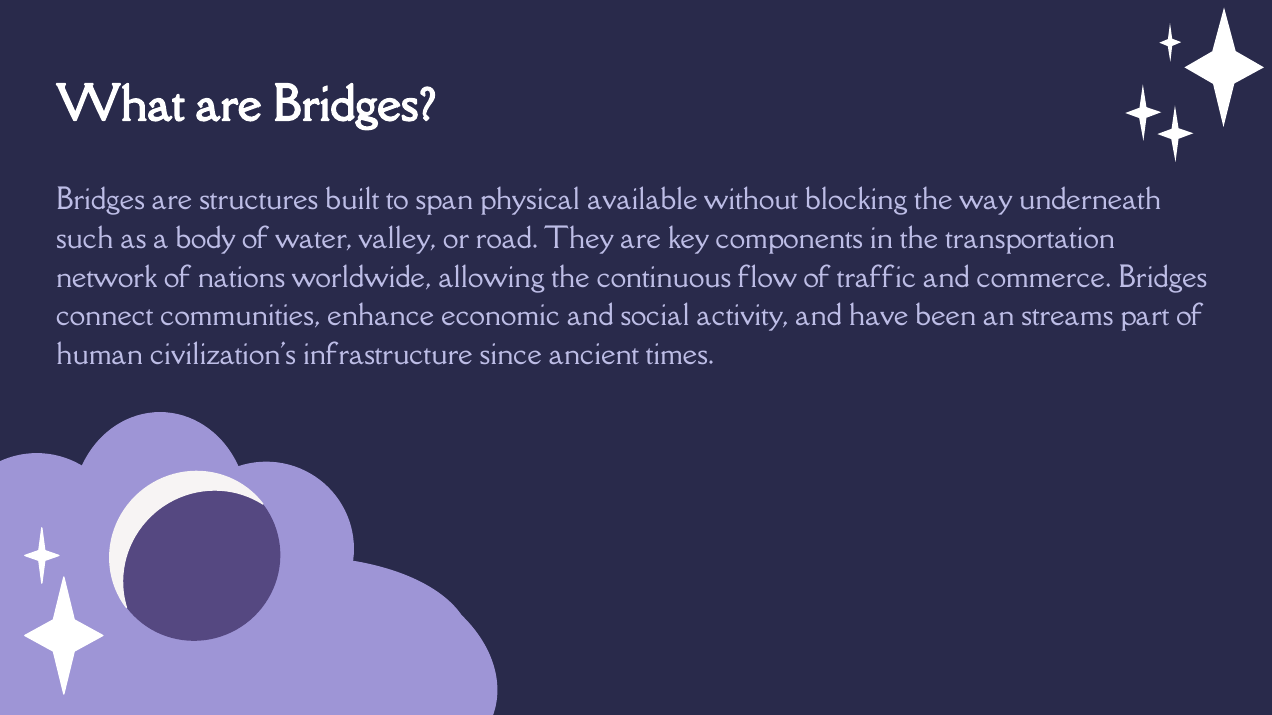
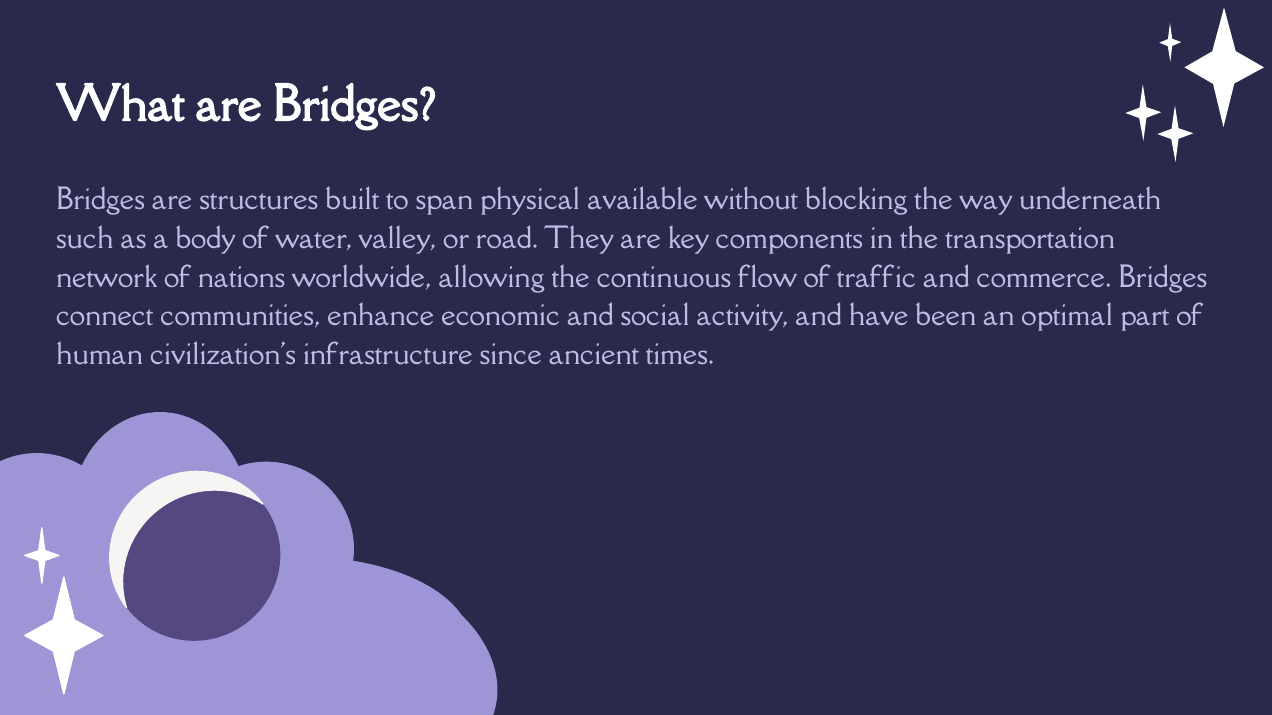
streams: streams -> optimal
